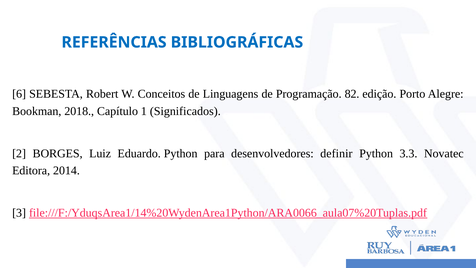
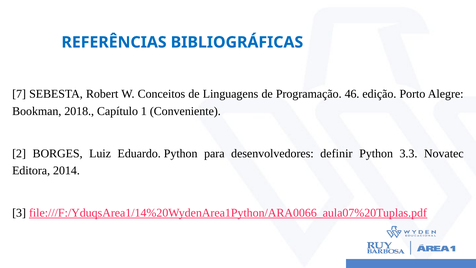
6: 6 -> 7
82: 82 -> 46
Significados: Significados -> Conveniente
